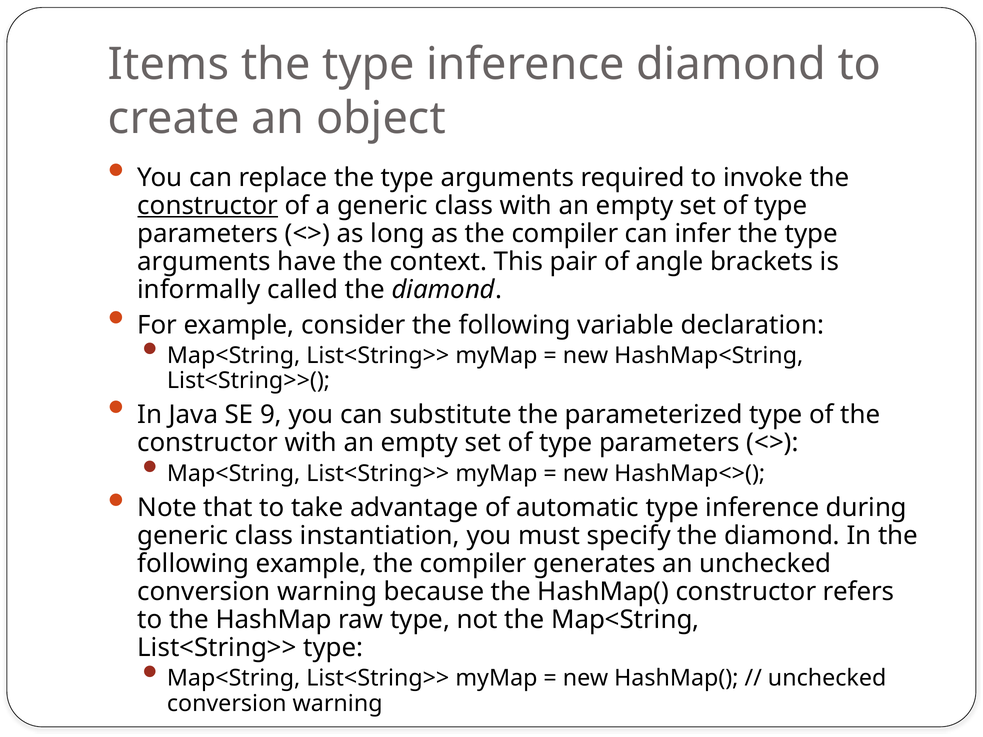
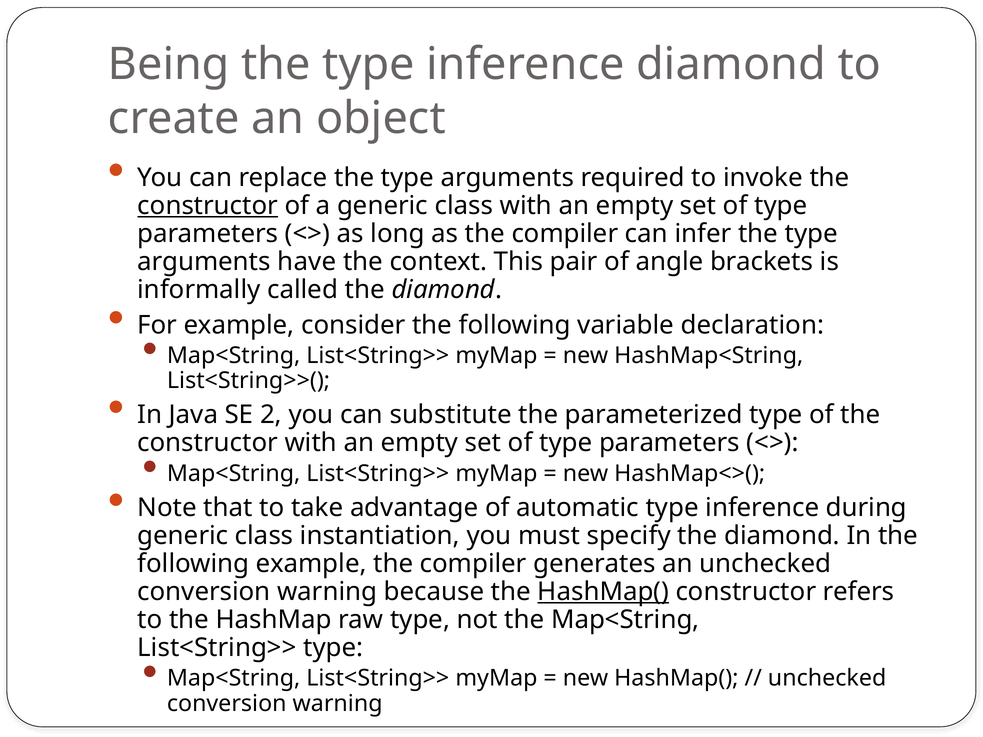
Items: Items -> Being
9: 9 -> 2
HashMap( at (603, 592) underline: none -> present
